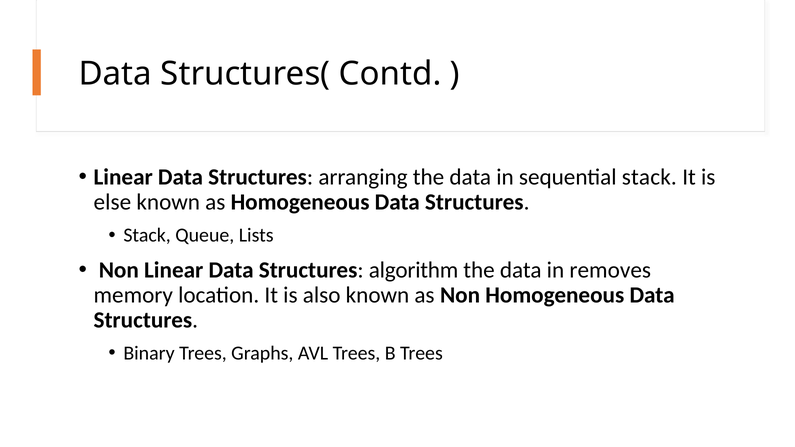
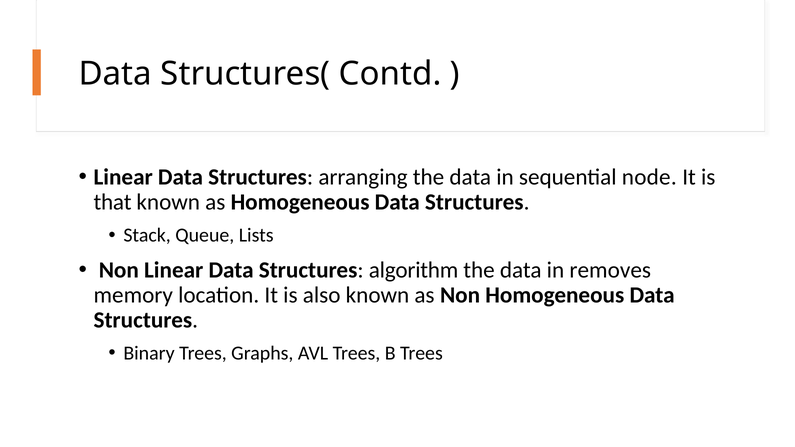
sequential stack: stack -> node
else: else -> that
